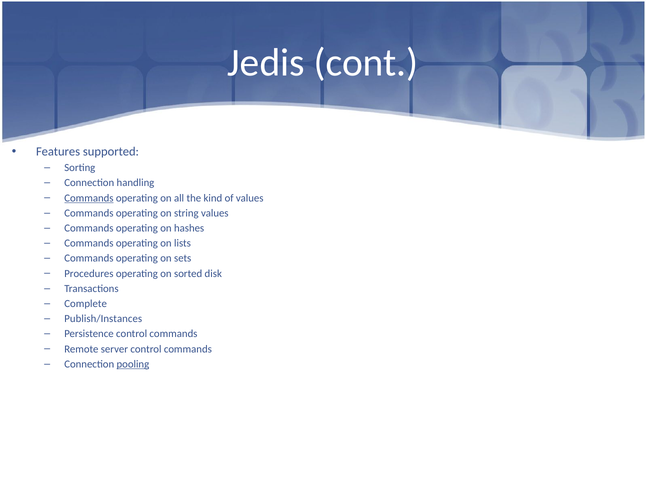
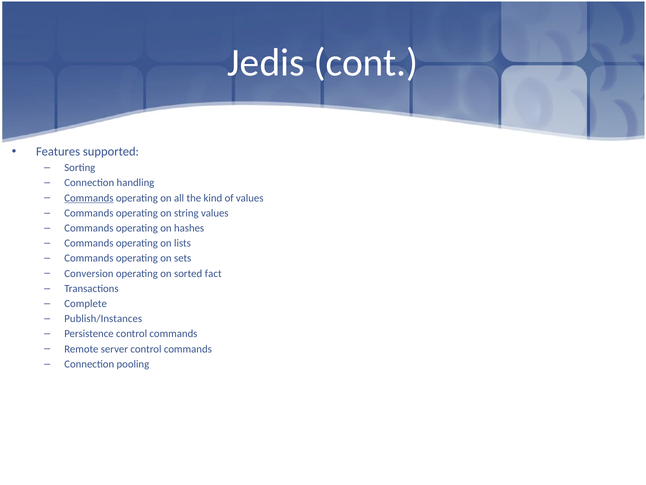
Procedures: Procedures -> Conversion
disk: disk -> fact
pooling underline: present -> none
